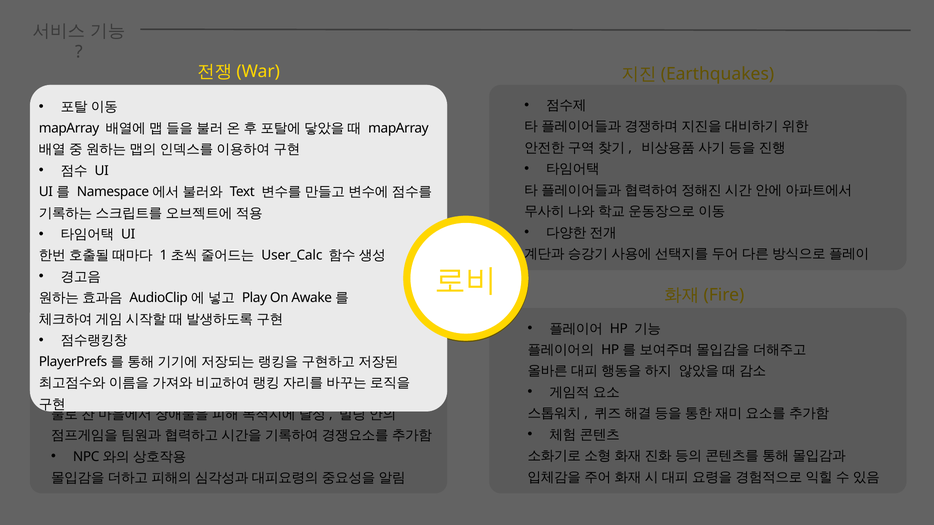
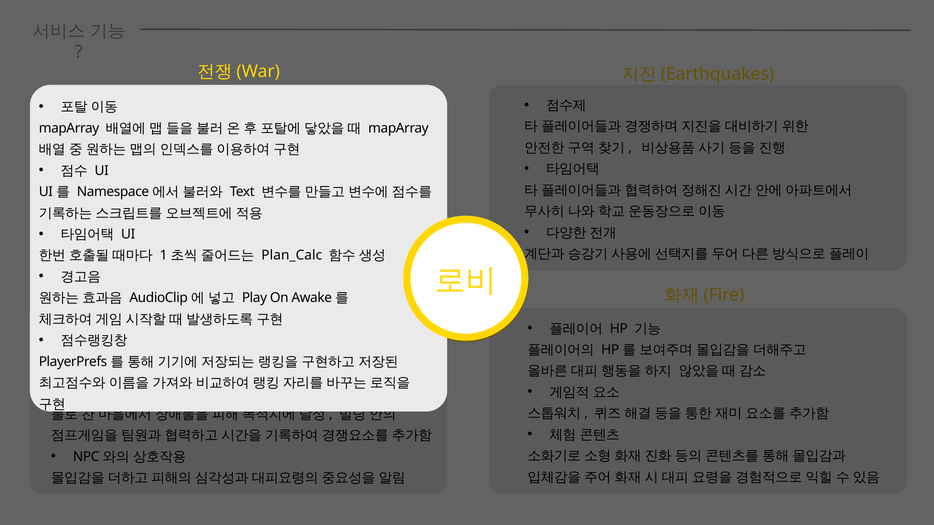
User_Calc: User_Calc -> Plan_Calc
